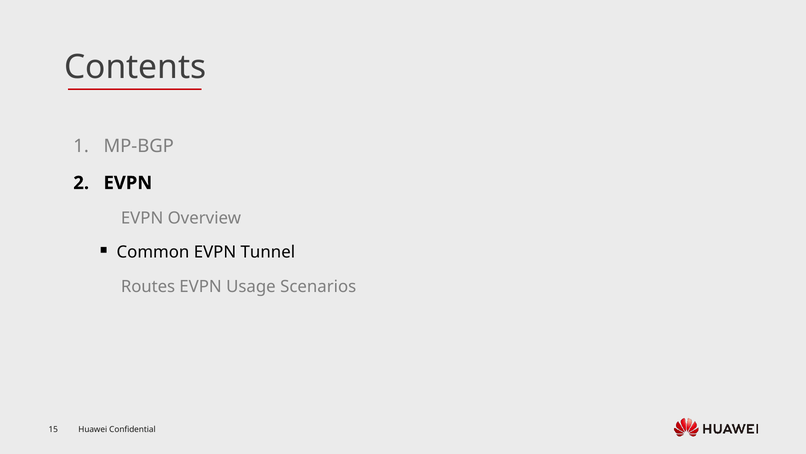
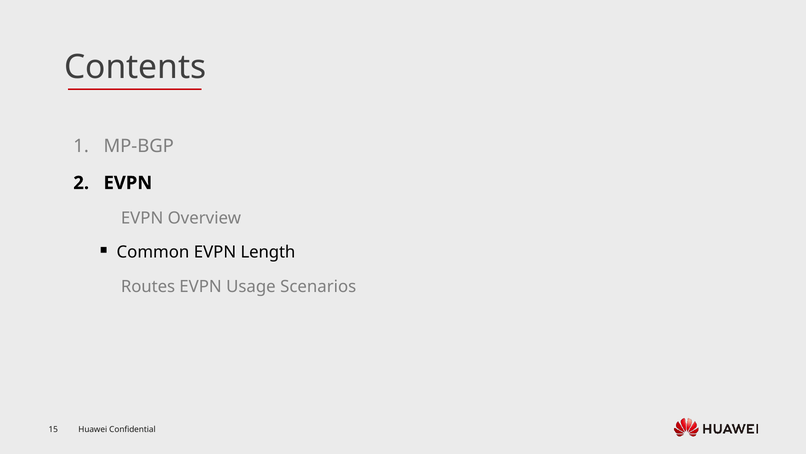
Tunnel: Tunnel -> Length
